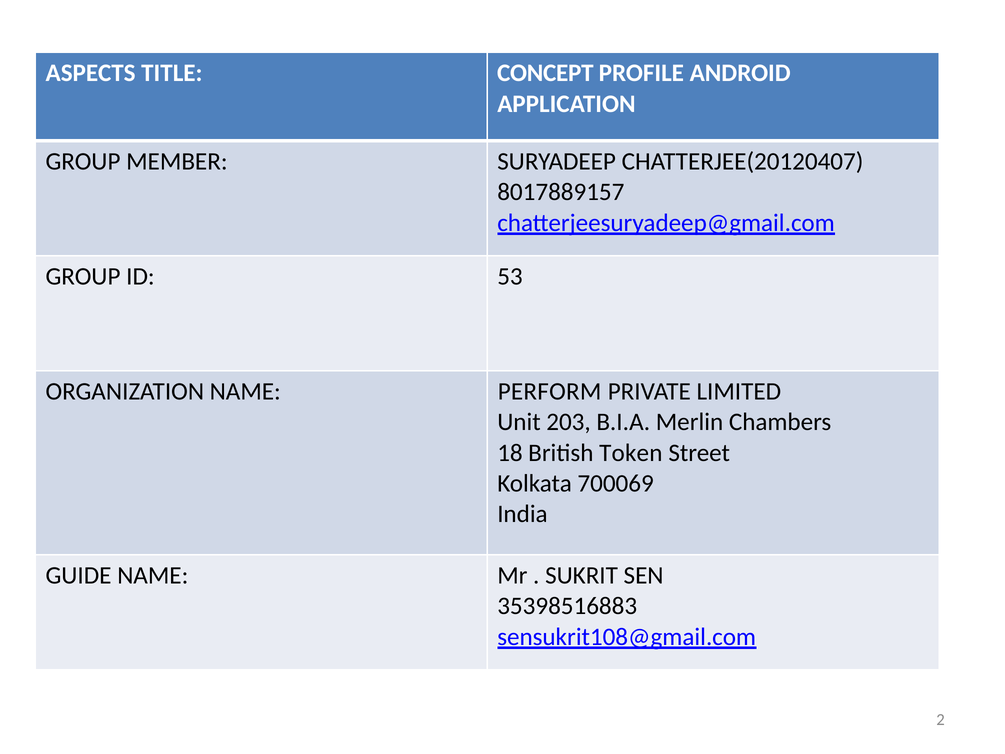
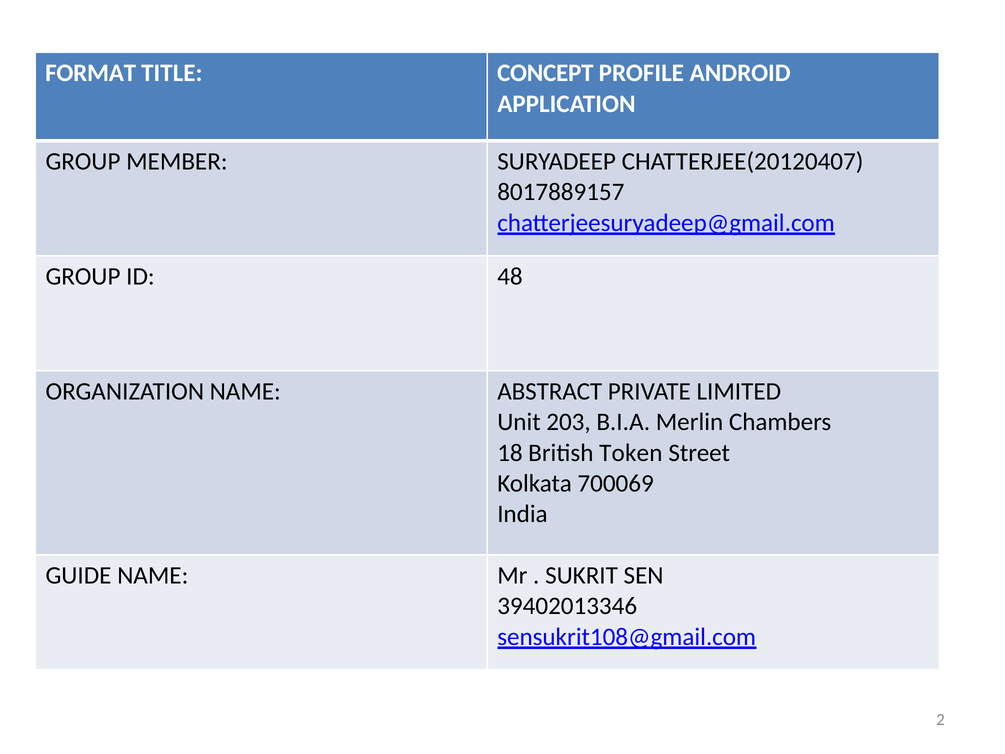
ASPECTS: ASPECTS -> FORMAT
53: 53 -> 48
PERFORM: PERFORM -> ABSTRACT
35398516883: 35398516883 -> 39402013346
